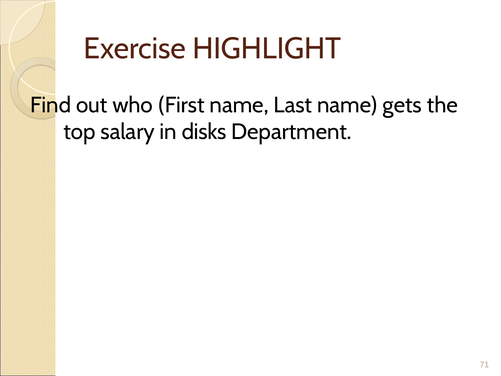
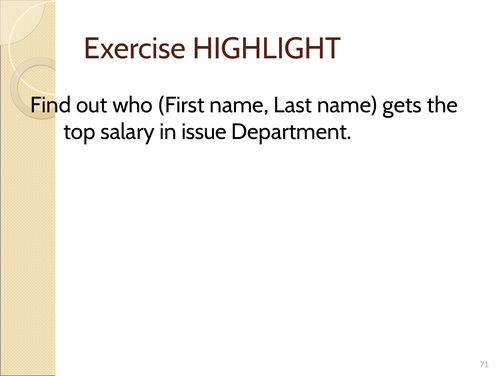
disks: disks -> issue
